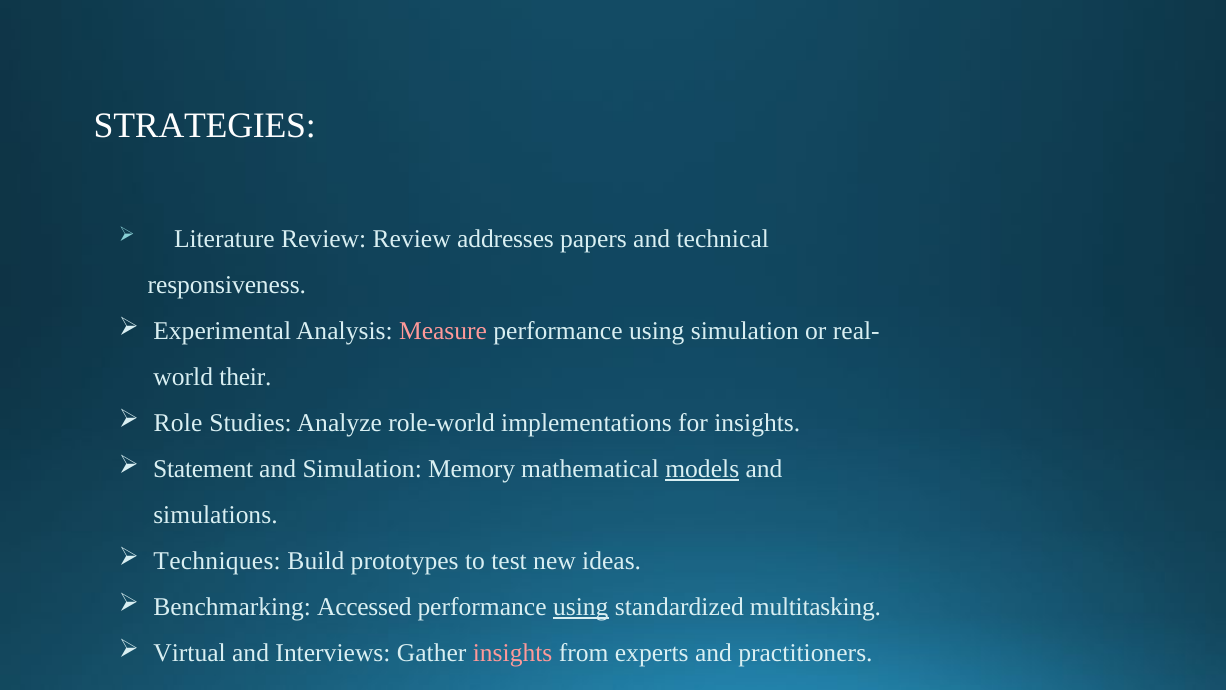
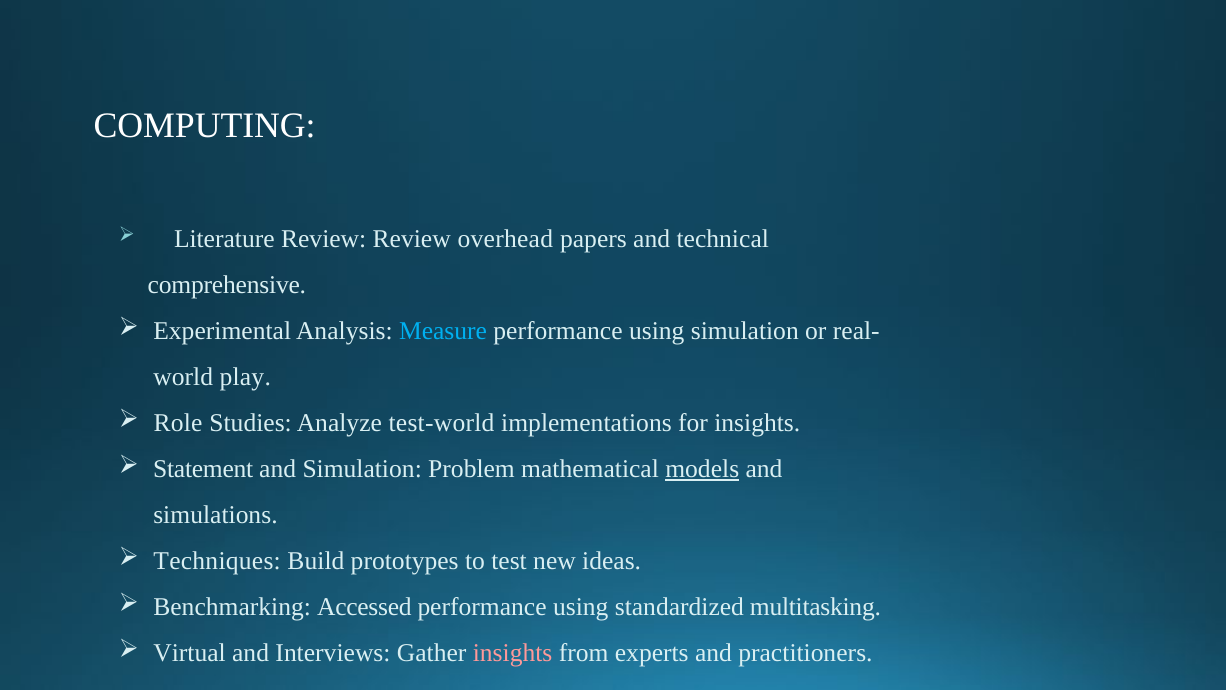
STRATEGIES: STRATEGIES -> COMPUTING
addresses: addresses -> overhead
responsiveness: responsiveness -> comprehensive
Measure colour: pink -> light blue
their: their -> play
role-world: role-world -> test-world
Memory: Memory -> Problem
using at (581, 607) underline: present -> none
